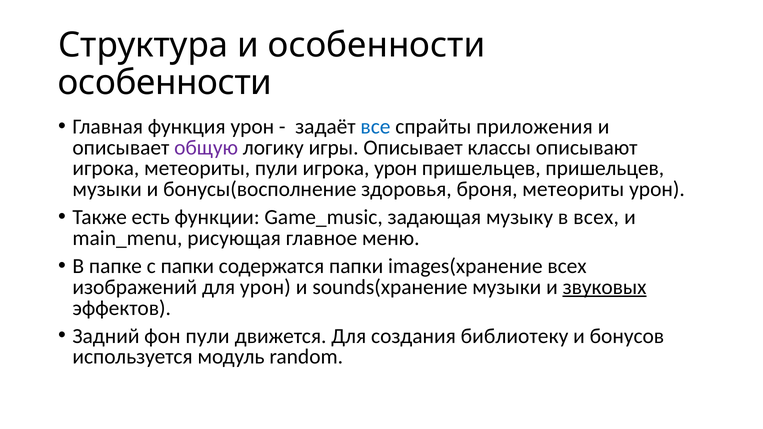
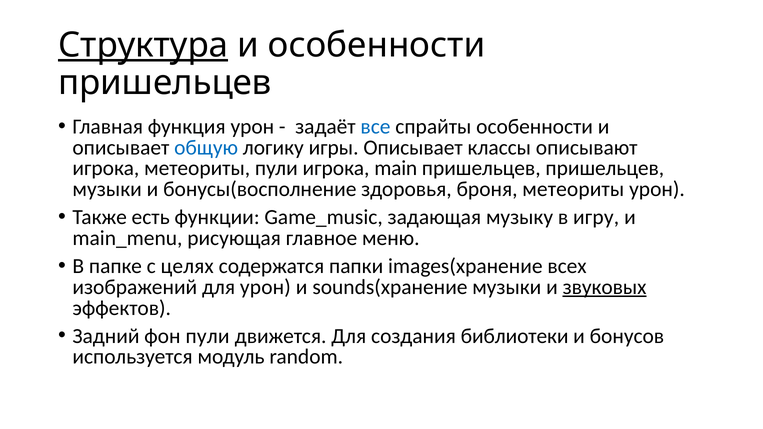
Структура underline: none -> present
особенности at (165, 83): особенности -> пришельцев
спрайты приложения: приложения -> особенности
общую colour: purple -> blue
игрока урон: урон -> main
в всех: всех -> игру
с папки: папки -> целях
библиотеку: библиотеку -> библиотеки
